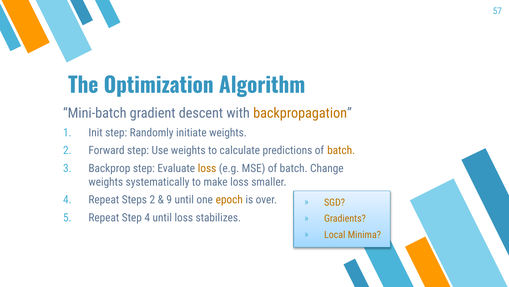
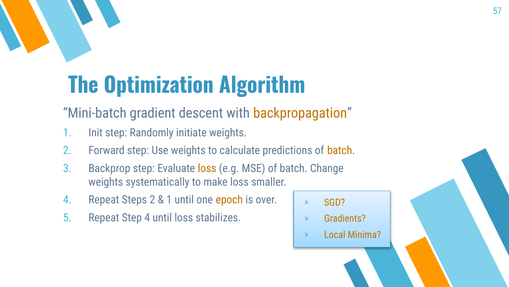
9 at (169, 199): 9 -> 1
